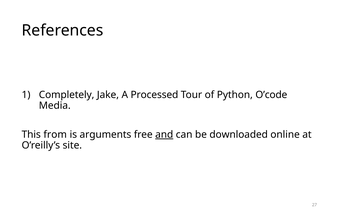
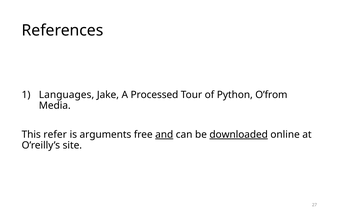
Completely: Completely -> Languages
O’code: O’code -> O’from
from: from -> refer
downloaded underline: none -> present
